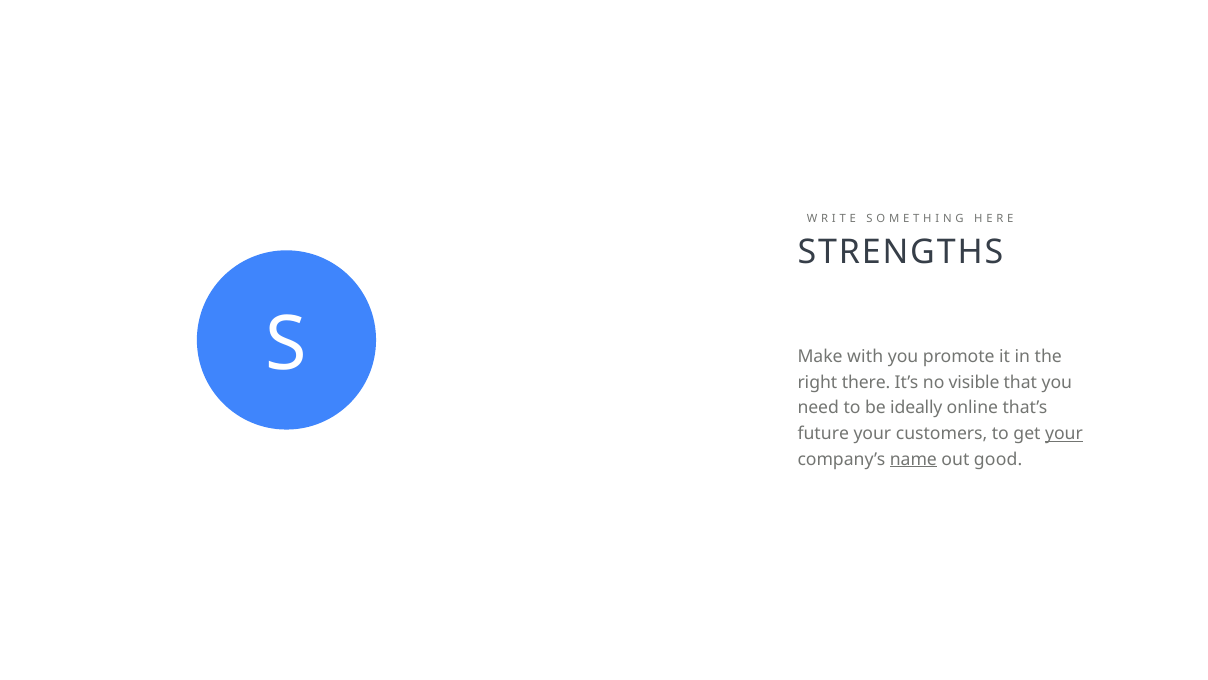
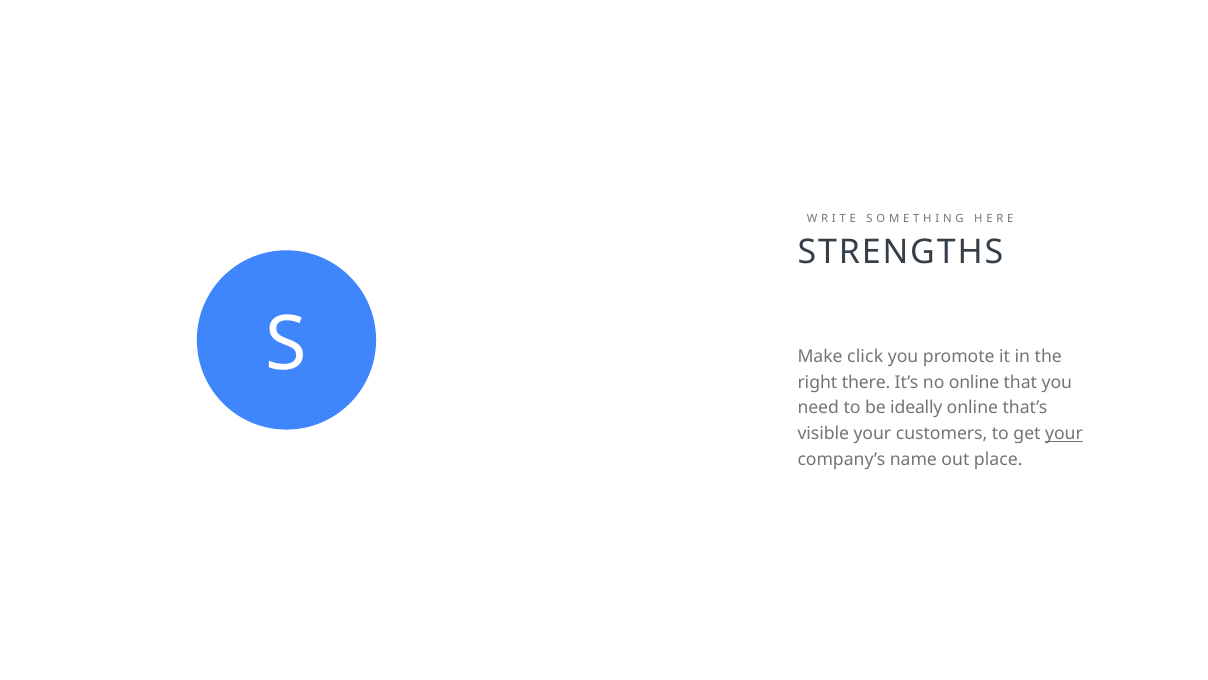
with: with -> click
no visible: visible -> online
future: future -> visible
name underline: present -> none
good: good -> place
